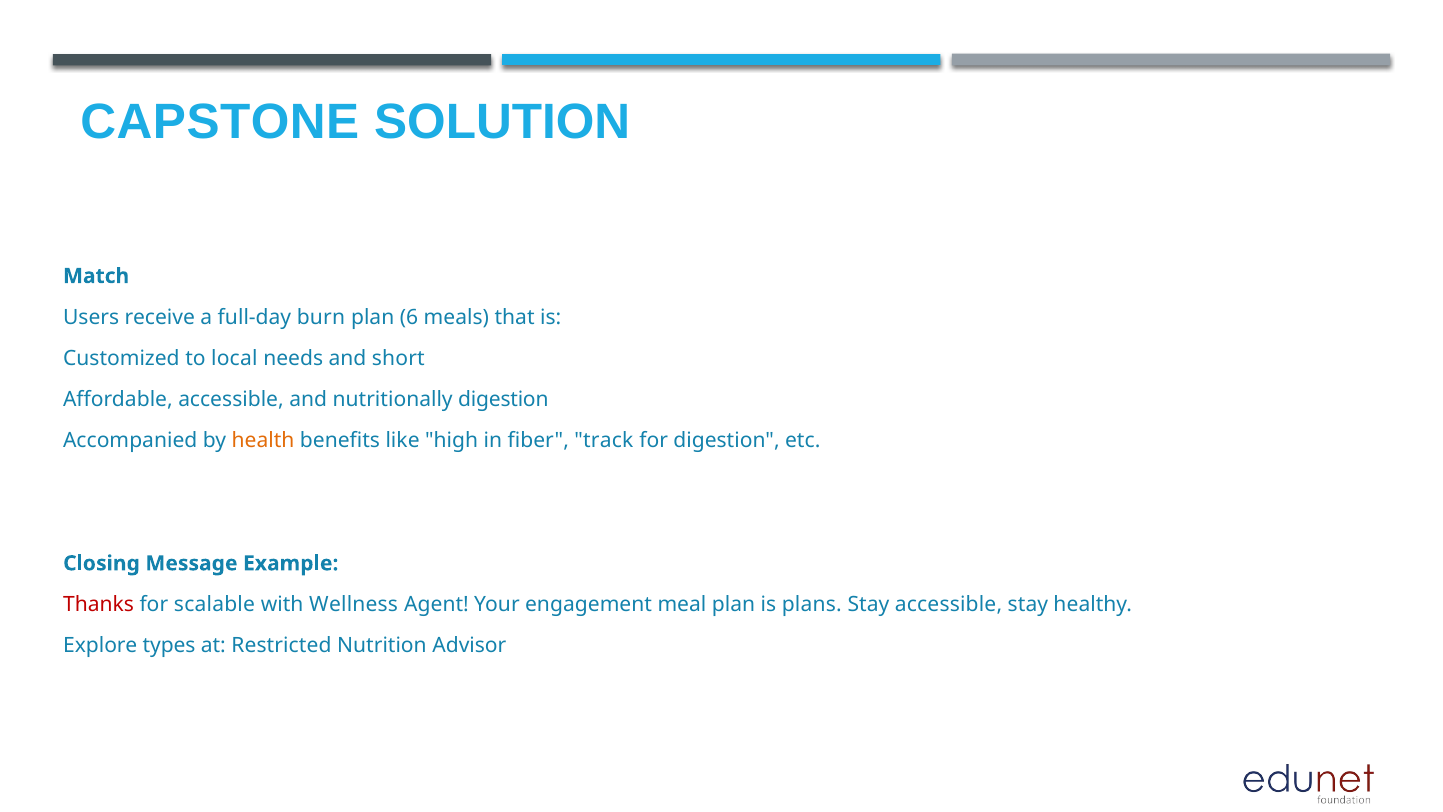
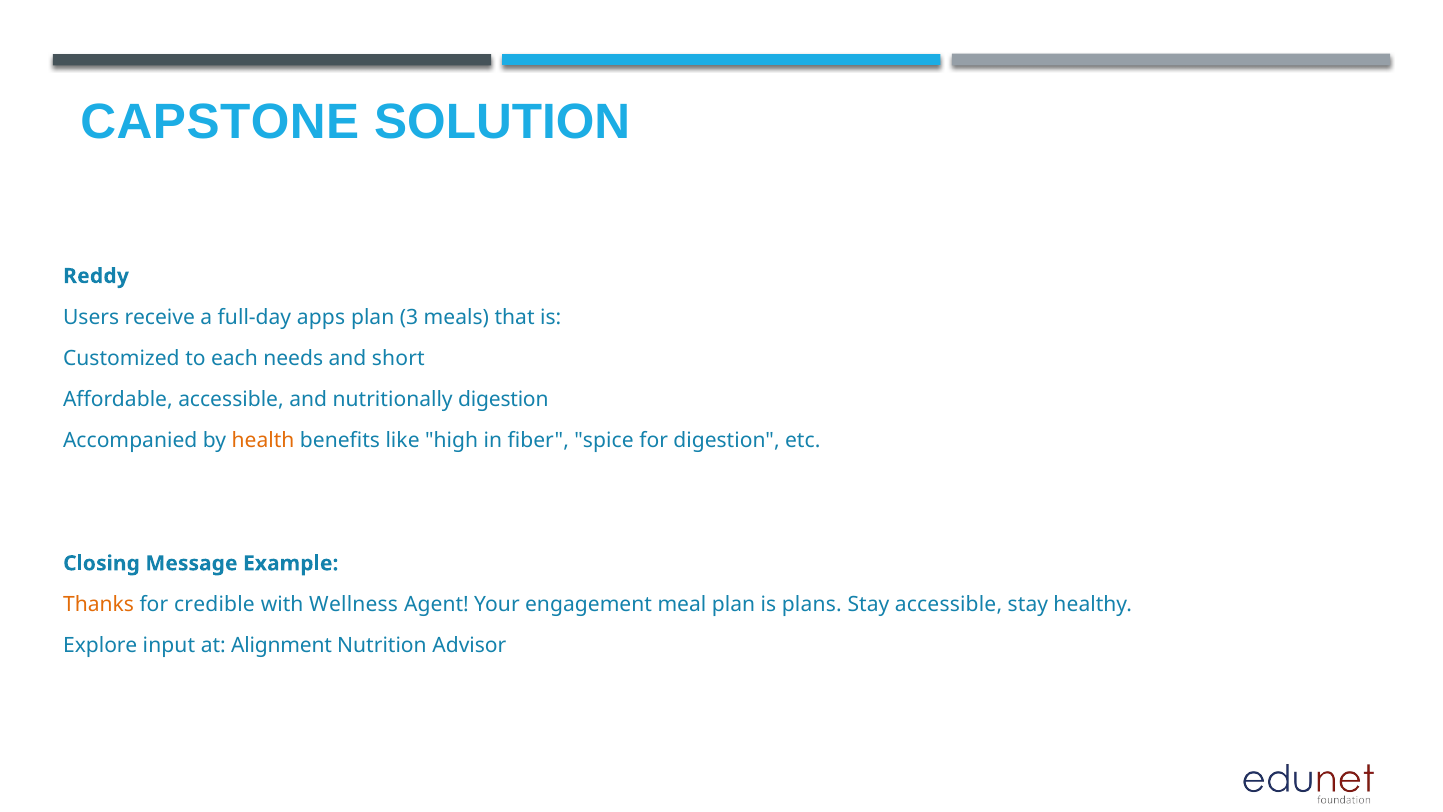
Match: Match -> Reddy
burn: burn -> apps
6: 6 -> 3
local: local -> each
track: track -> spice
Thanks colour: red -> orange
scalable: scalable -> credible
types: types -> input
Restricted: Restricted -> Alignment
